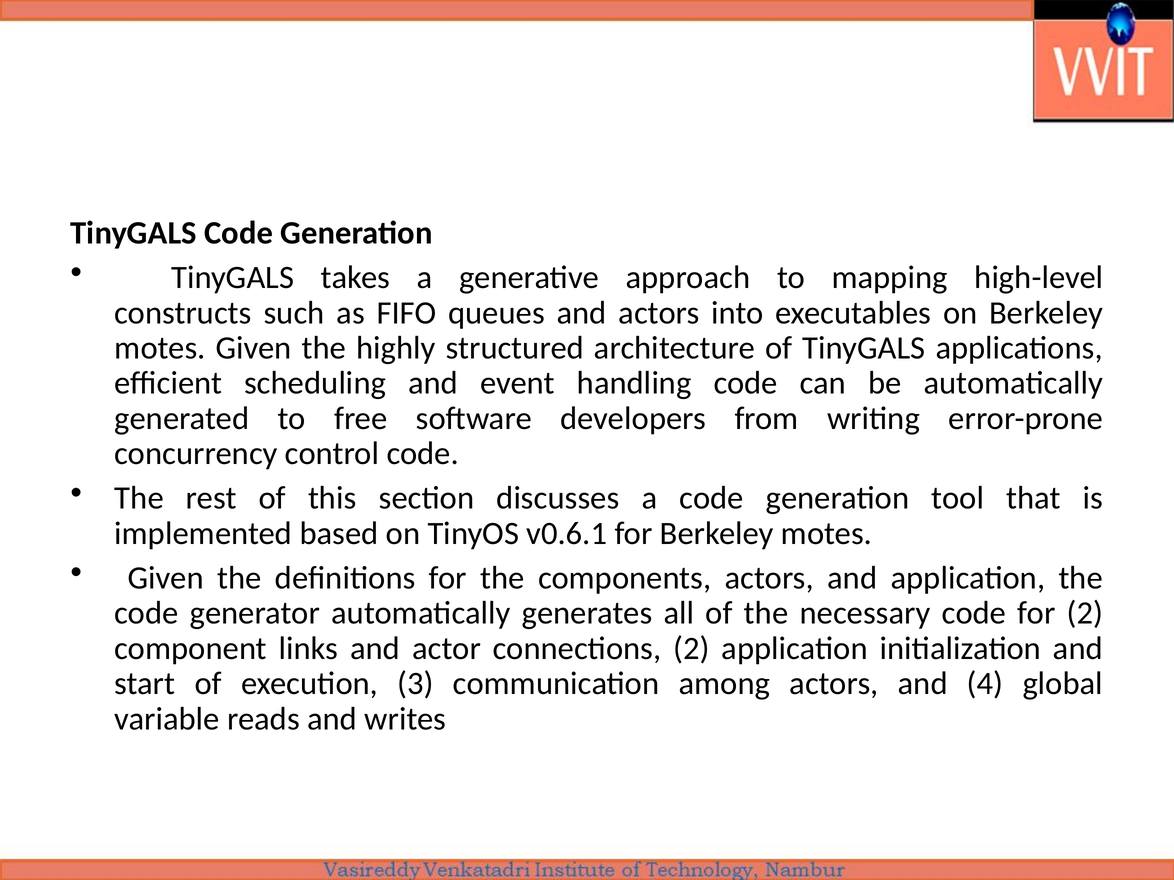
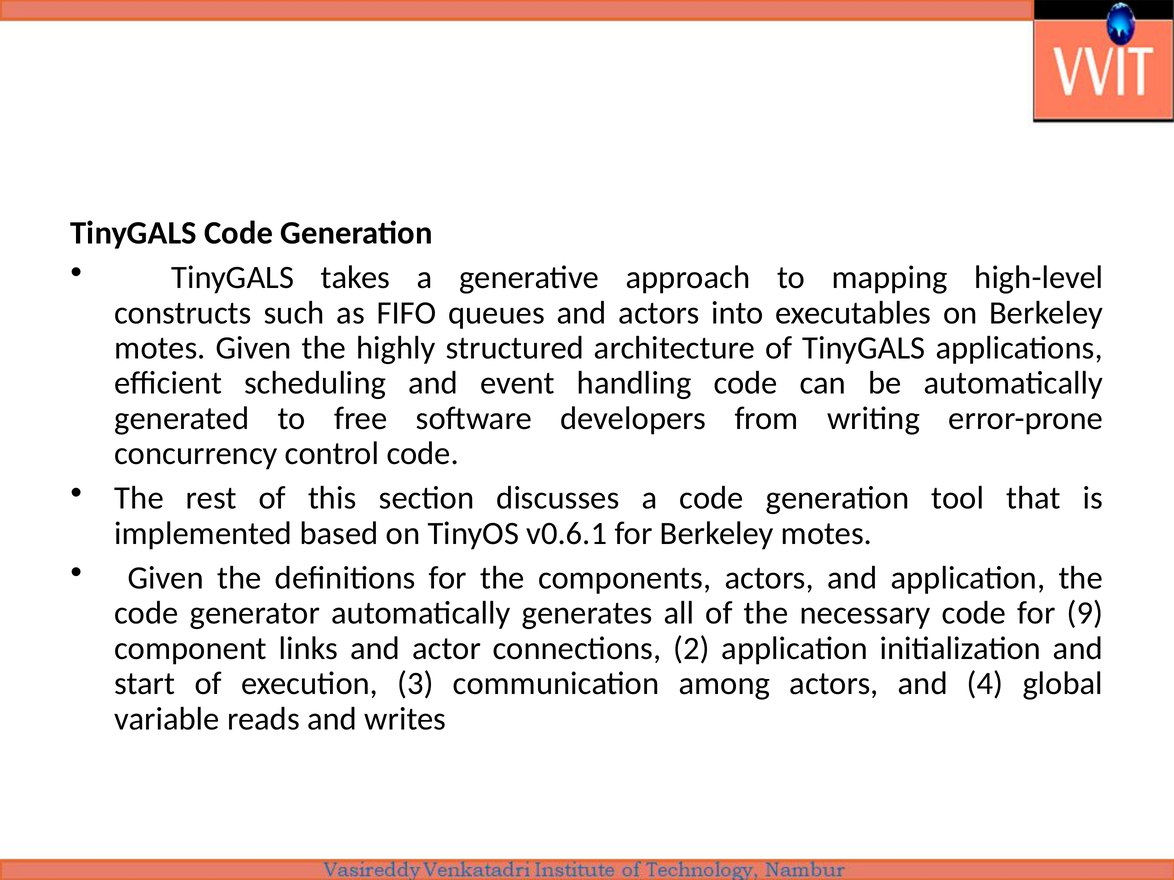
for 2: 2 -> 9
